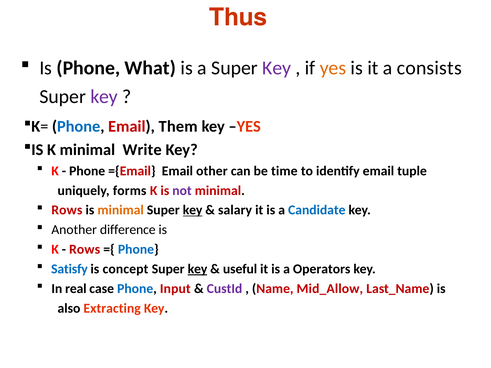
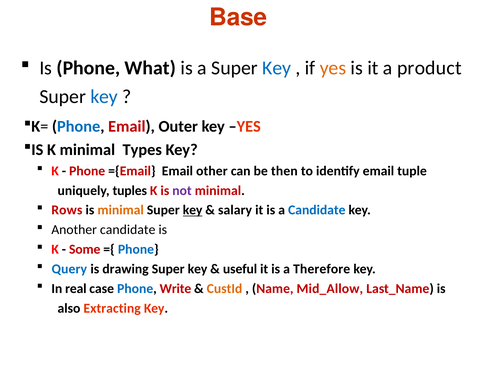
Thus: Thus -> Base
Key at (277, 68) colour: purple -> blue
consists: consists -> product
key at (104, 97) colour: purple -> blue
Them: Them -> Outer
Write: Write -> Types
Phone at (87, 171) colour: black -> red
time: time -> then
forms: forms -> tuples
Another difference: difference -> candidate
Rows at (85, 250): Rows -> Some
Satisfy: Satisfy -> Query
concept: concept -> drawing
key at (198, 269) underline: present -> none
Operators: Operators -> Therefore
Input: Input -> Write
CustId colour: purple -> orange
